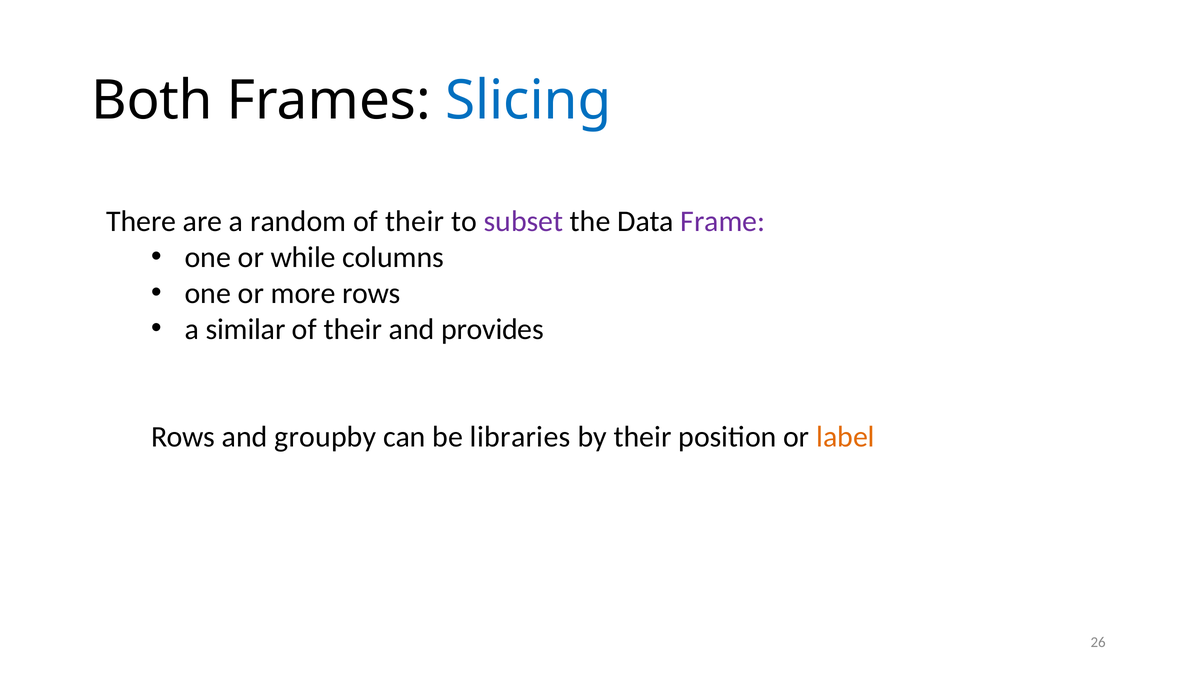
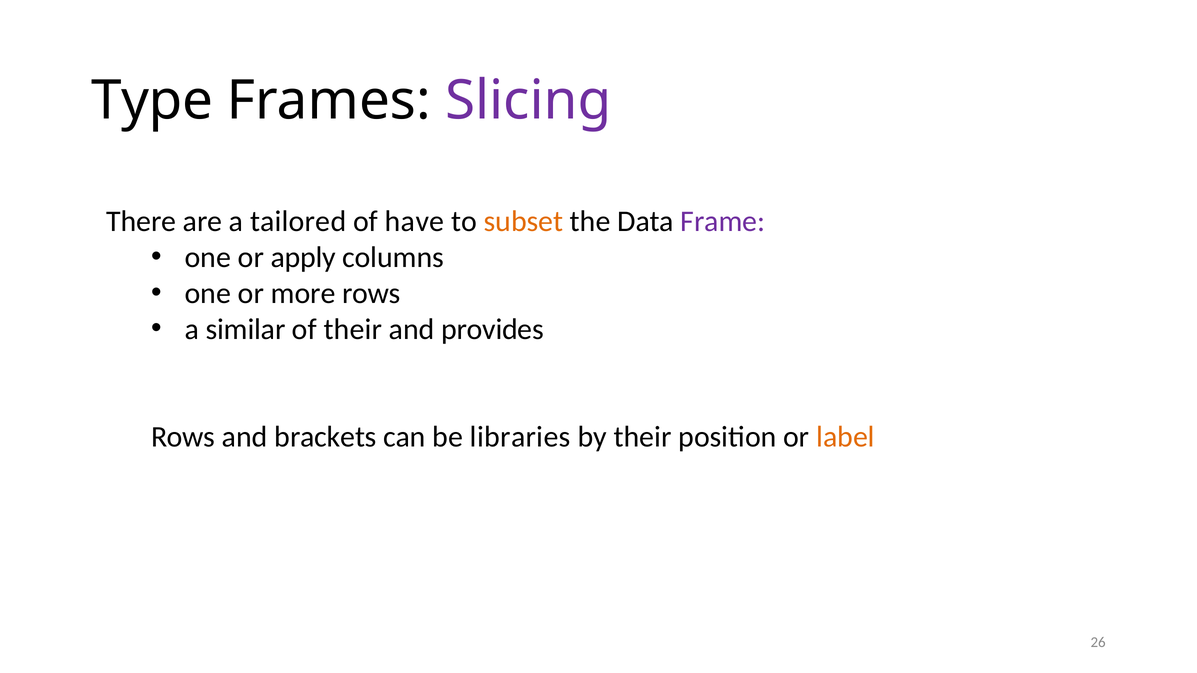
Both: Both -> Type
Slicing colour: blue -> purple
random: random -> tailored
their at (415, 222): their -> have
subset colour: purple -> orange
while: while -> apply
groupby: groupby -> brackets
